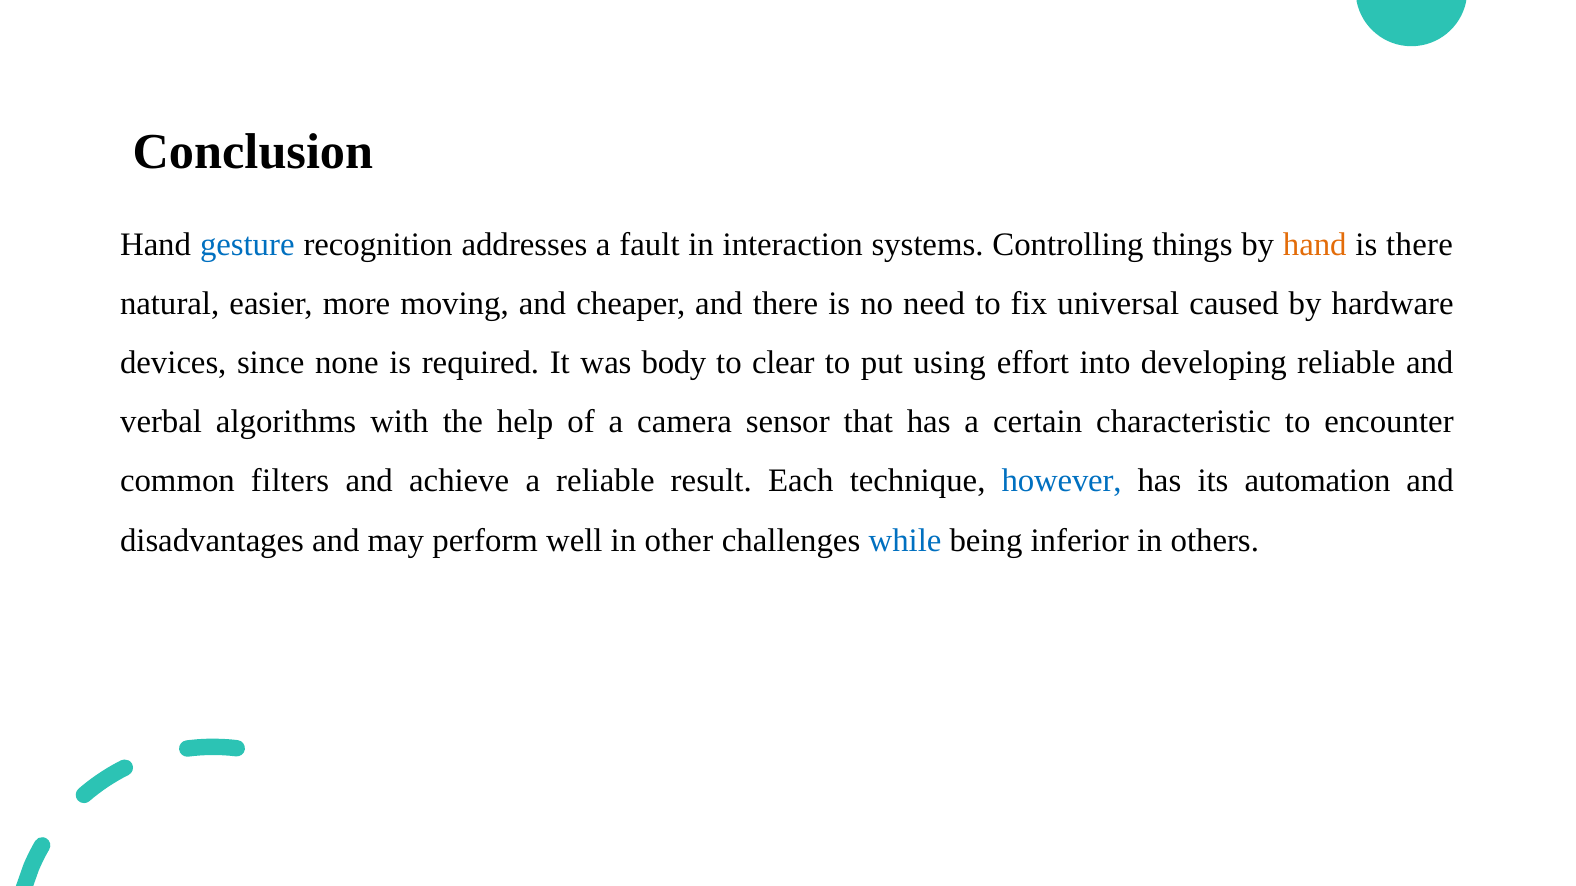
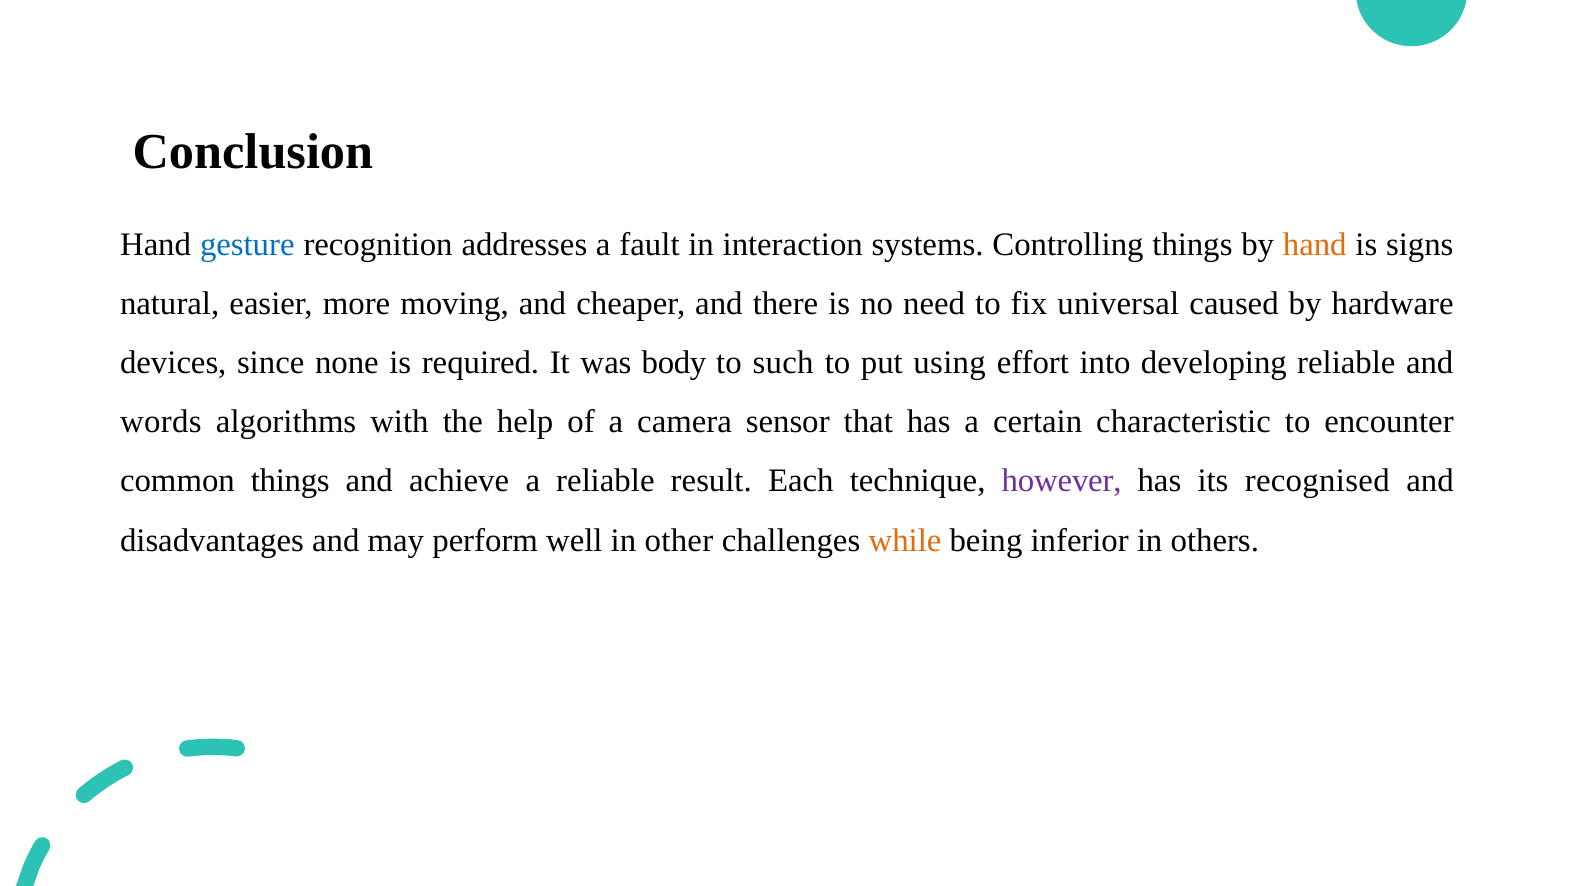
is there: there -> signs
clear: clear -> such
verbal: verbal -> words
common filters: filters -> things
however colour: blue -> purple
automation: automation -> recognised
while colour: blue -> orange
